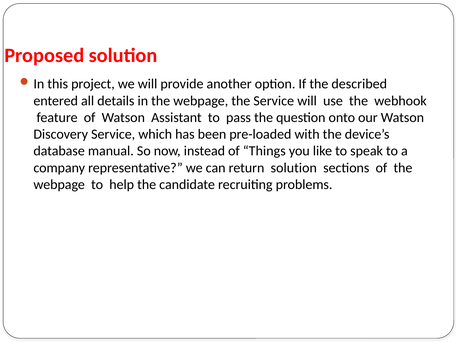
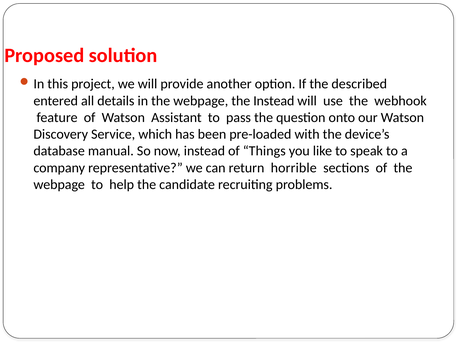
the Service: Service -> Instead
return solution: solution -> horrible
